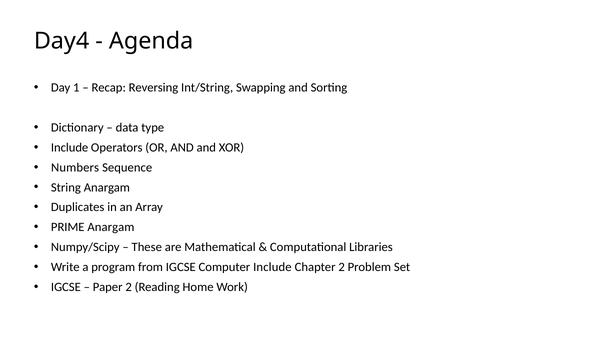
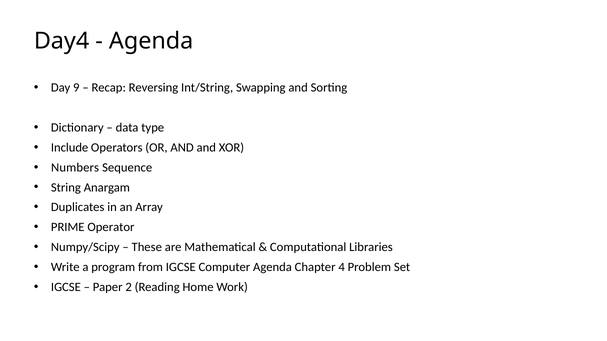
1: 1 -> 9
PRIME Anargam: Anargam -> Operator
Computer Include: Include -> Agenda
Chapter 2: 2 -> 4
